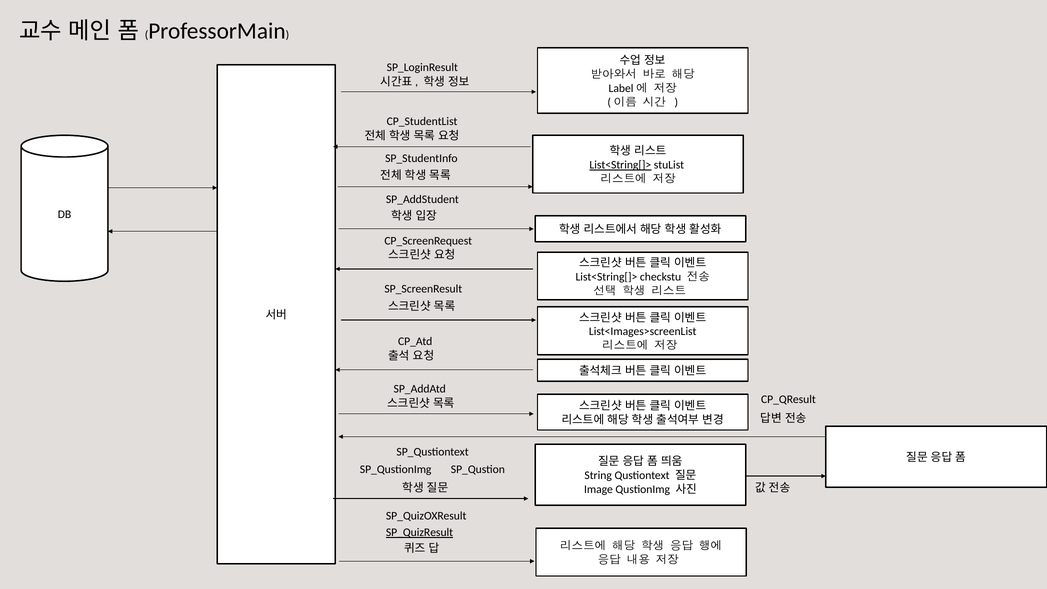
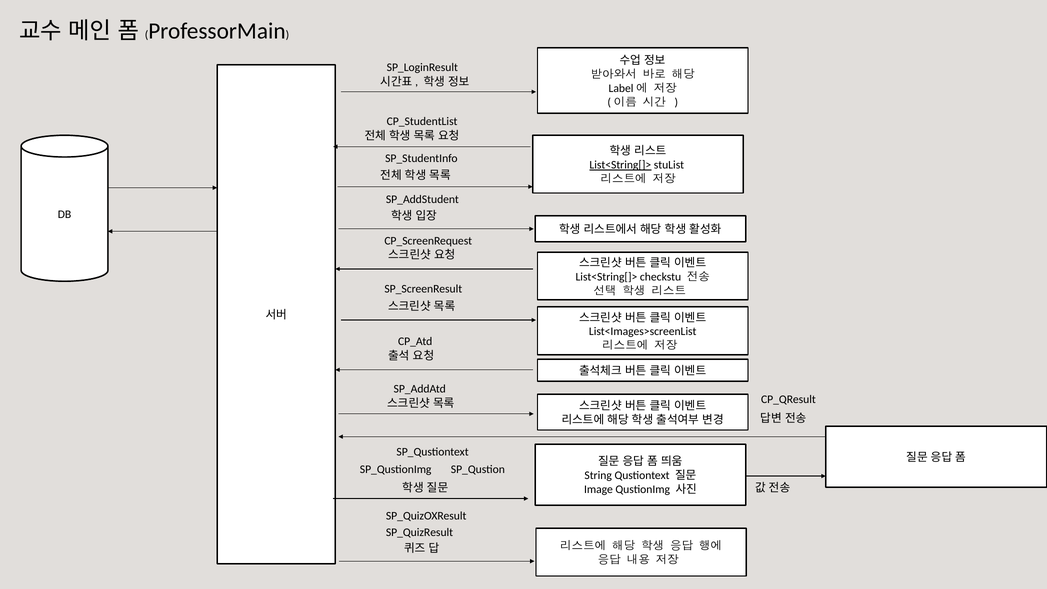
SP_QuizResult underline: present -> none
